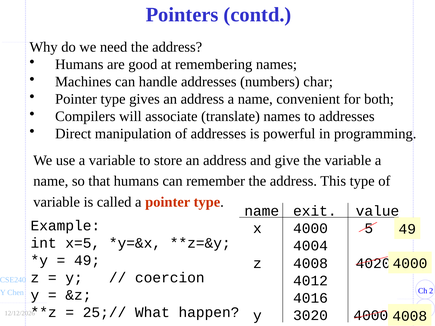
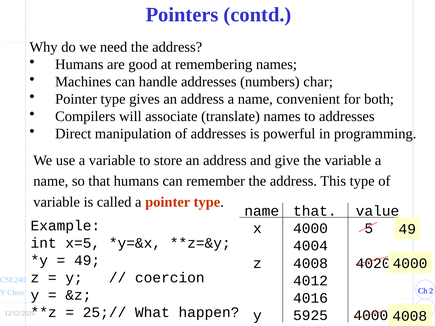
name exit: exit -> that
3020: 3020 -> 5925
